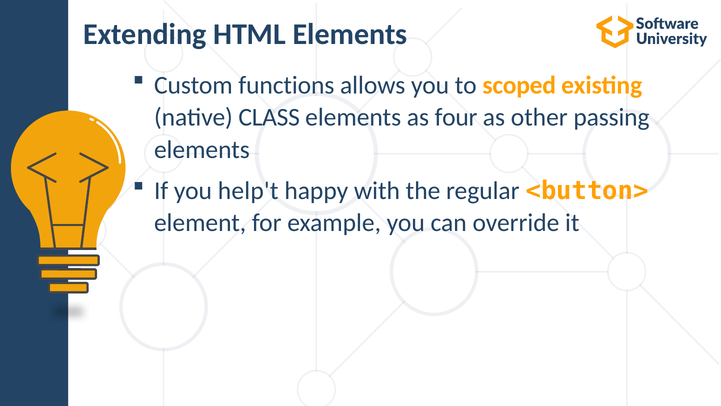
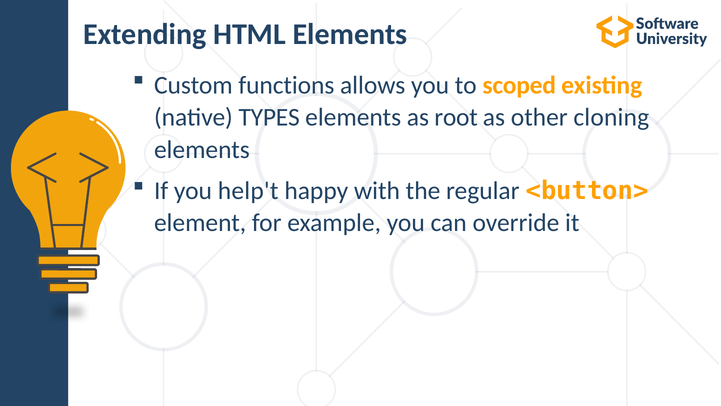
CLASS: CLASS -> TYPES
four: four -> root
passing: passing -> cloning
